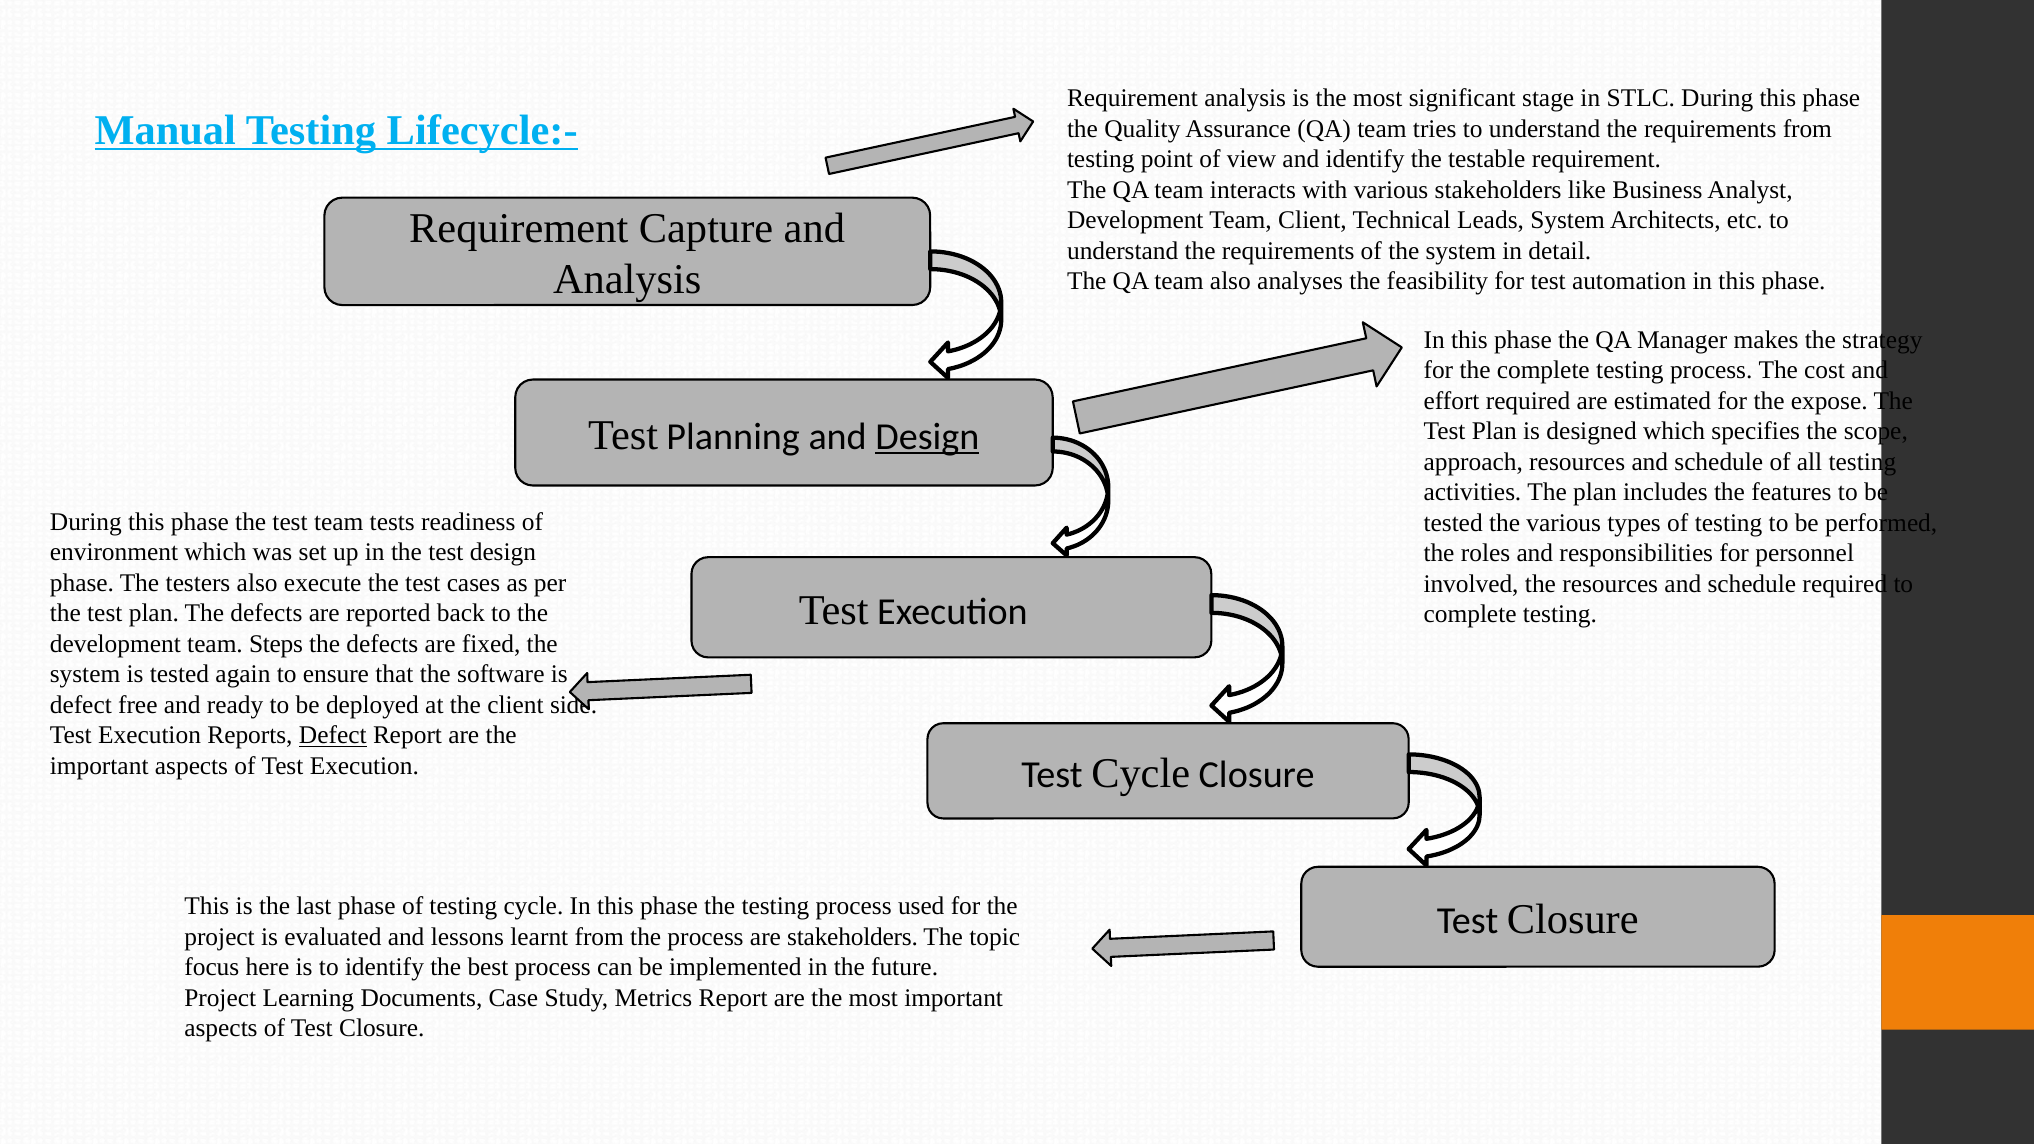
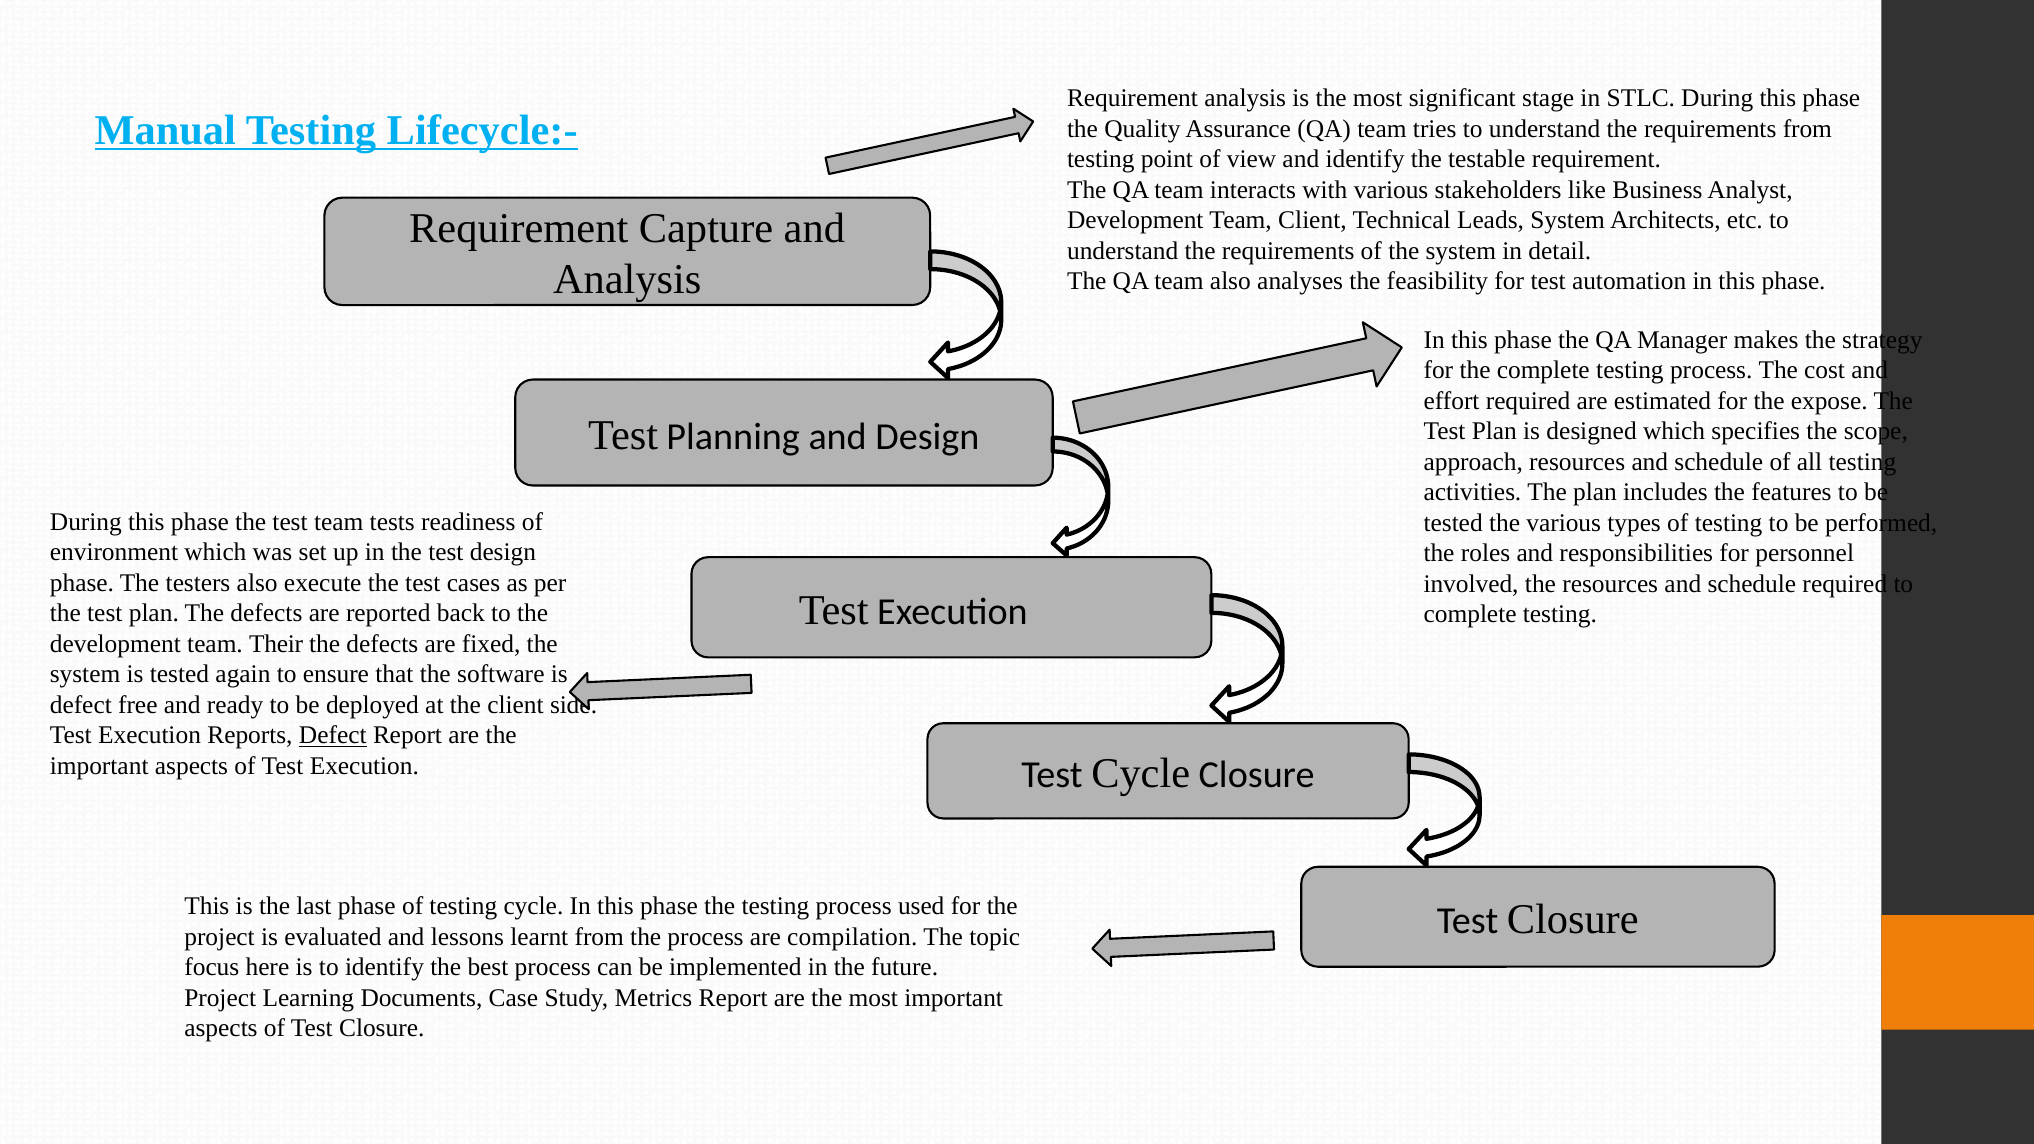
Design at (927, 437) underline: present -> none
Steps: Steps -> Their
are stakeholders: stakeholders -> compilation
